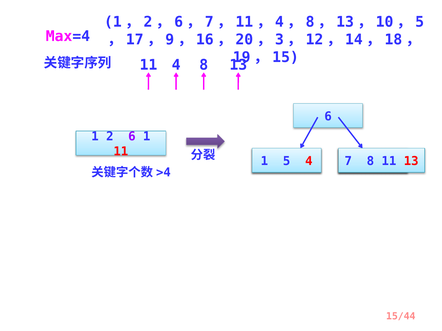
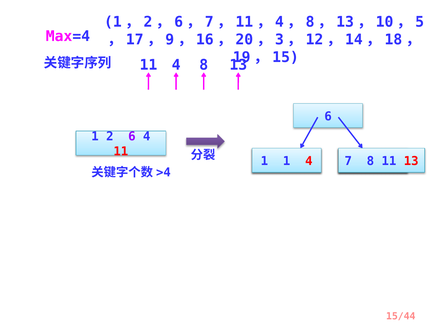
2 6 1: 1 -> 4
1 5: 5 -> 1
